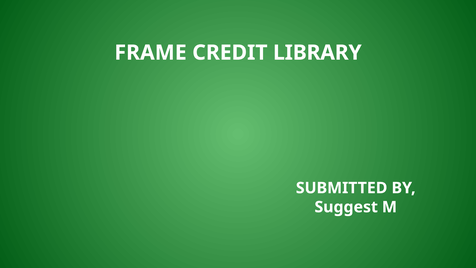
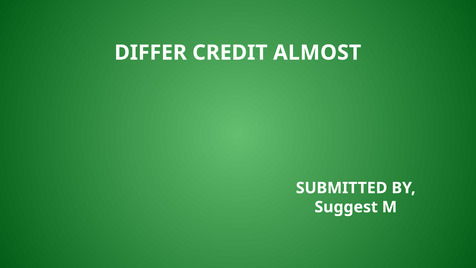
FRAME: FRAME -> DIFFER
LIBRARY: LIBRARY -> ALMOST
